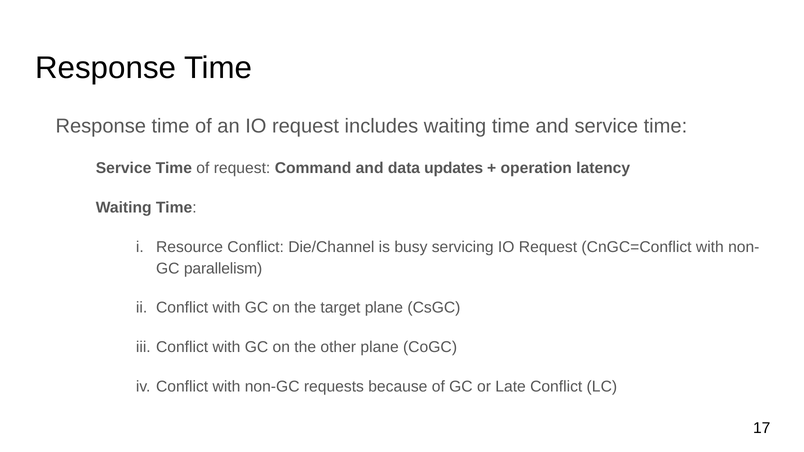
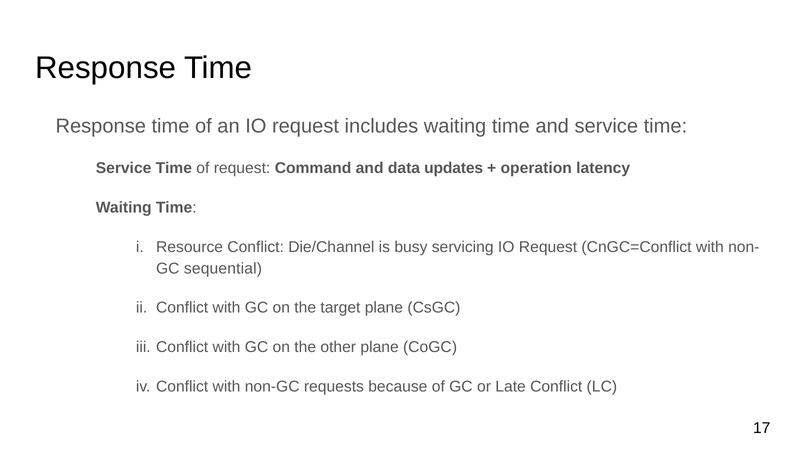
parallelism: parallelism -> sequential
